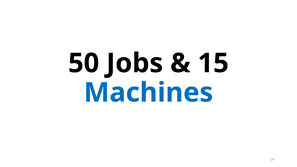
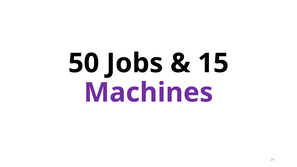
Machines colour: blue -> purple
